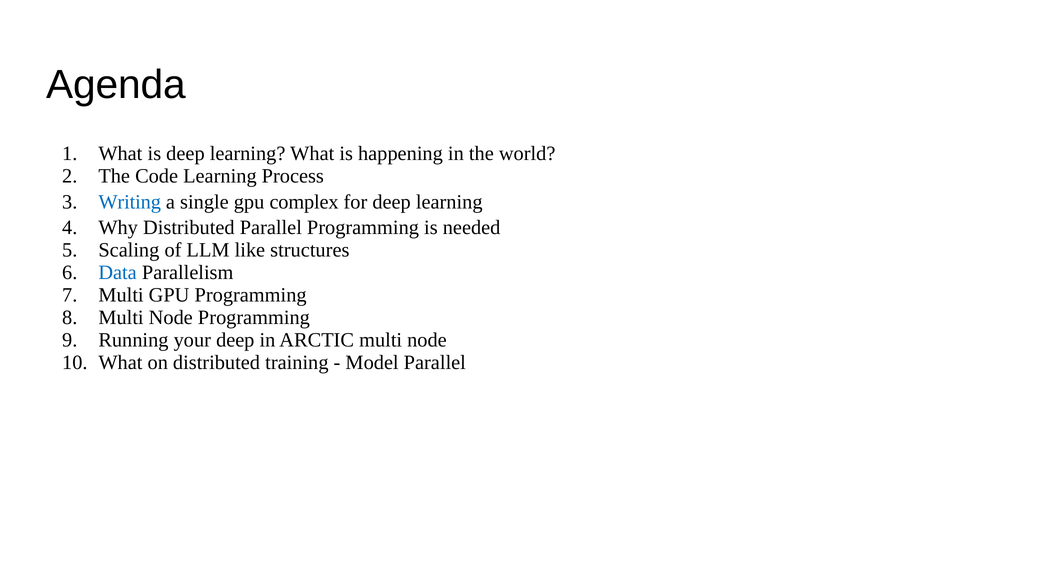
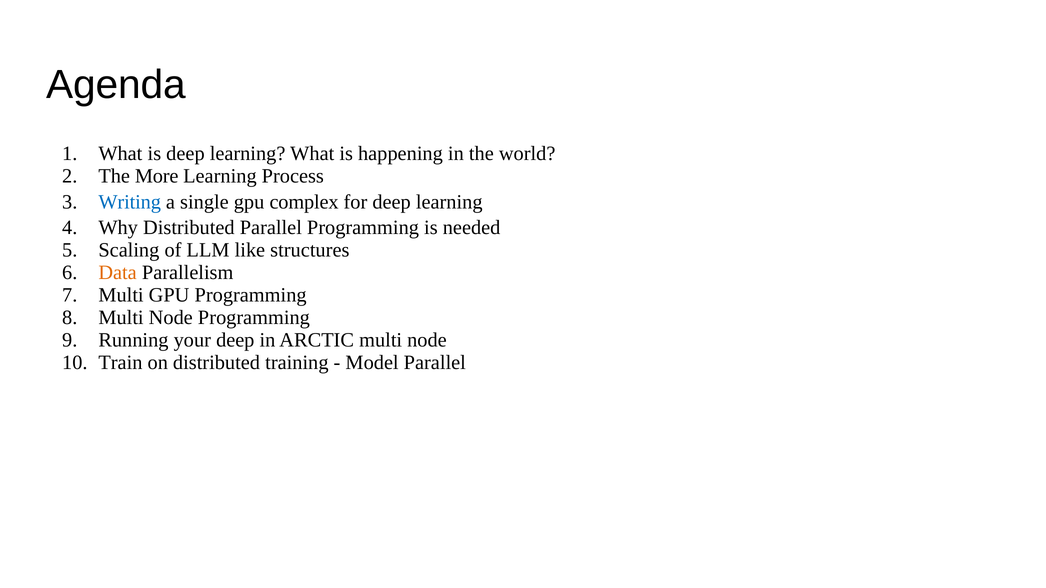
Code: Code -> More
Data colour: blue -> orange
What at (120, 363): What -> Train
